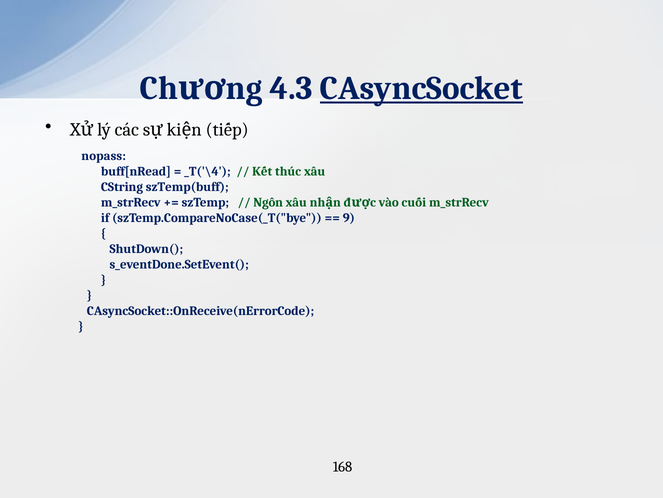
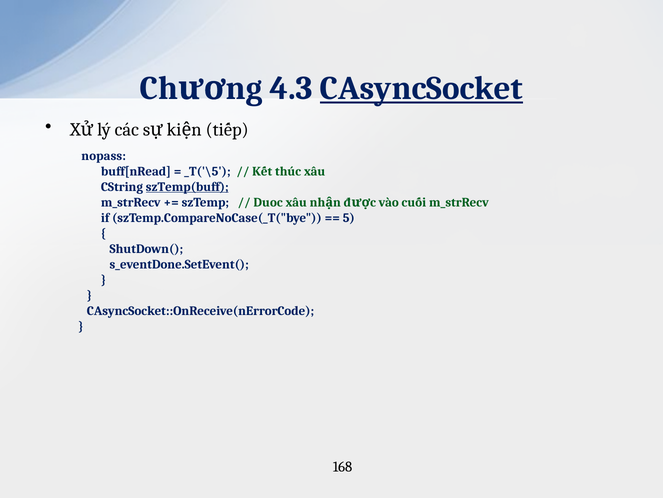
_T('\4: _T('\4 -> _T('\5
szTemp(buff underline: none -> present
Ngôn: Ngôn -> Duoc
9: 9 -> 5
